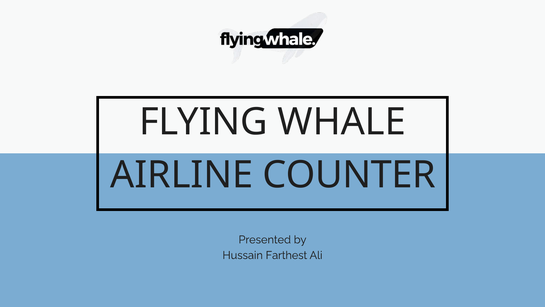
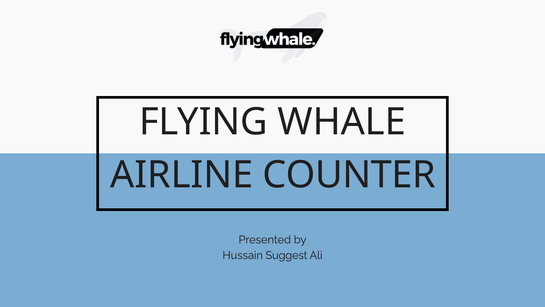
Farthest: Farthest -> Suggest
